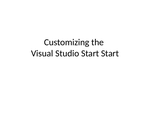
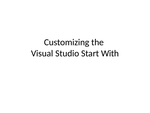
Start Start: Start -> With
